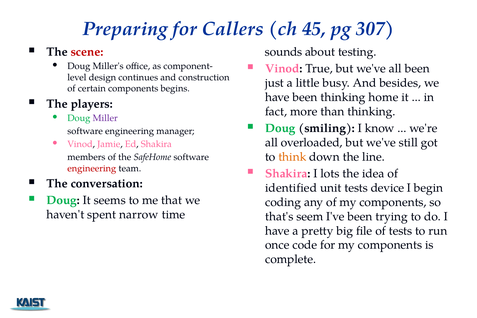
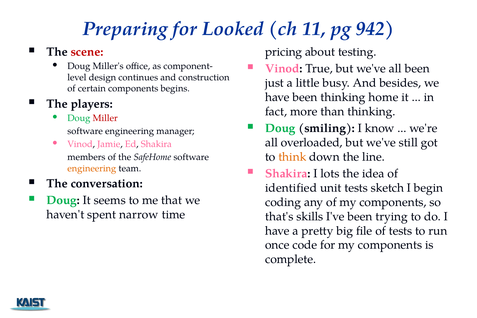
Callers: Callers -> Looked
45: 45 -> 11
307: 307 -> 942
sounds: sounds -> pricing
Miller colour: purple -> red
engineering at (92, 168) colour: red -> orange
device: device -> sketch
seem: seem -> skills
